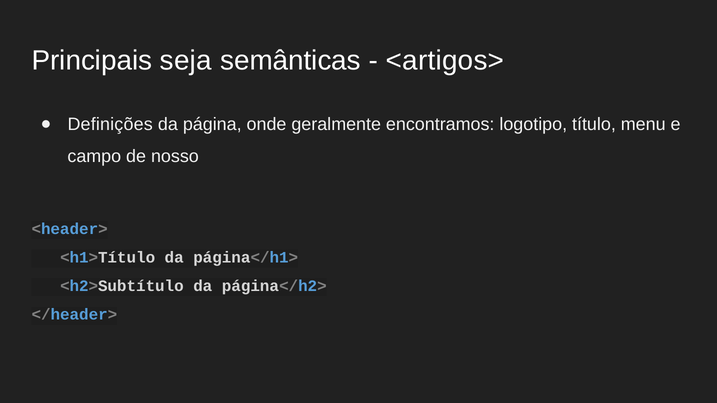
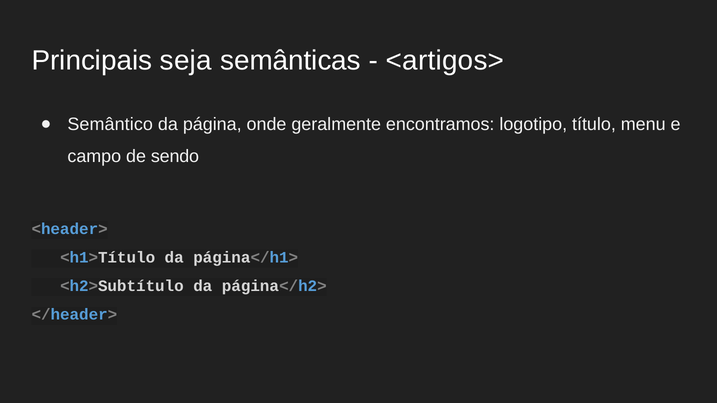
Definições: Definições -> Semântico
nosso: nosso -> sendo
